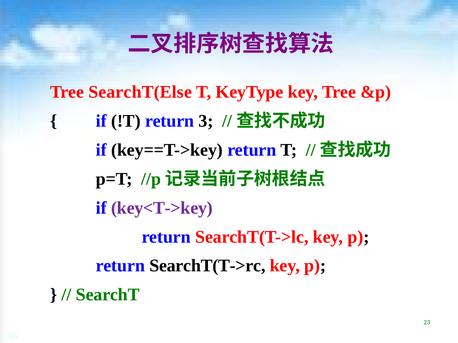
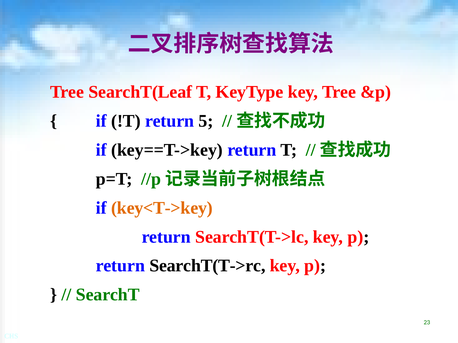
SearchT(Else: SearchT(Else -> SearchT(Leaf
3: 3 -> 5
key<T->key colour: purple -> orange
